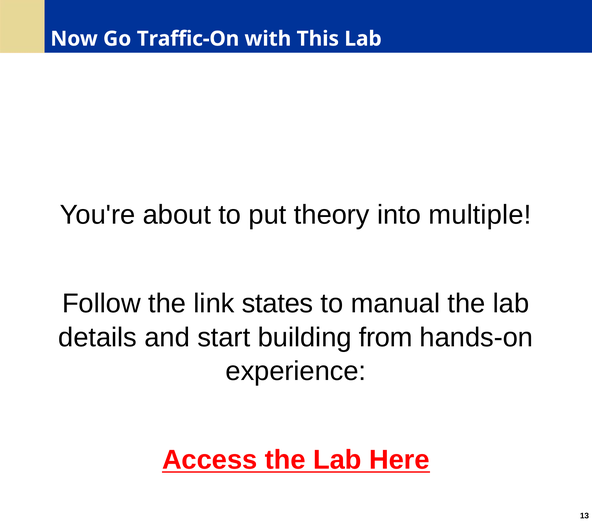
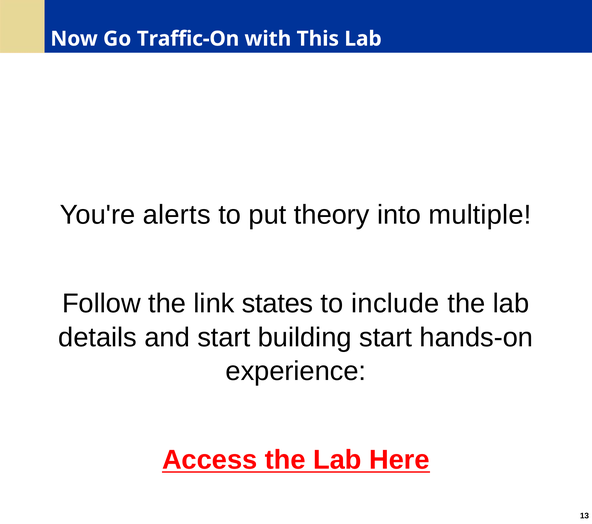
about: about -> alerts
manual: manual -> include
building from: from -> start
